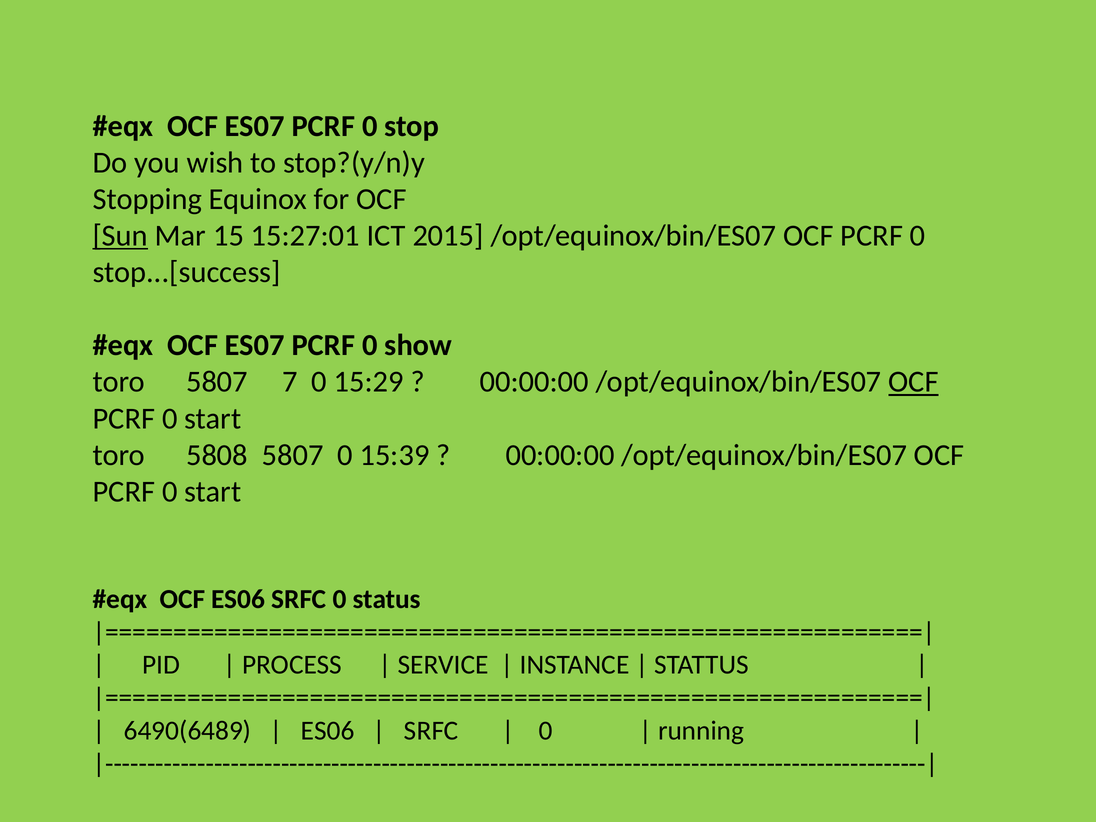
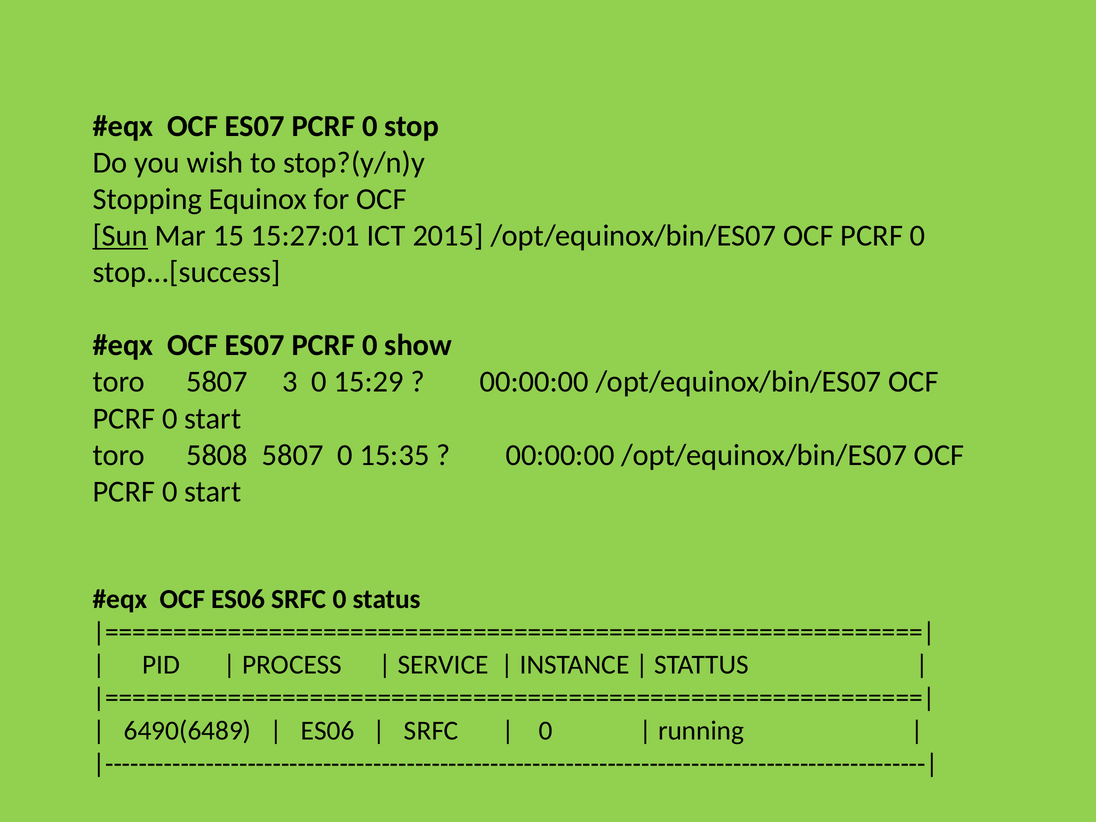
7: 7 -> 3
OCF at (913, 382) underline: present -> none
15:39: 15:39 -> 15:35
